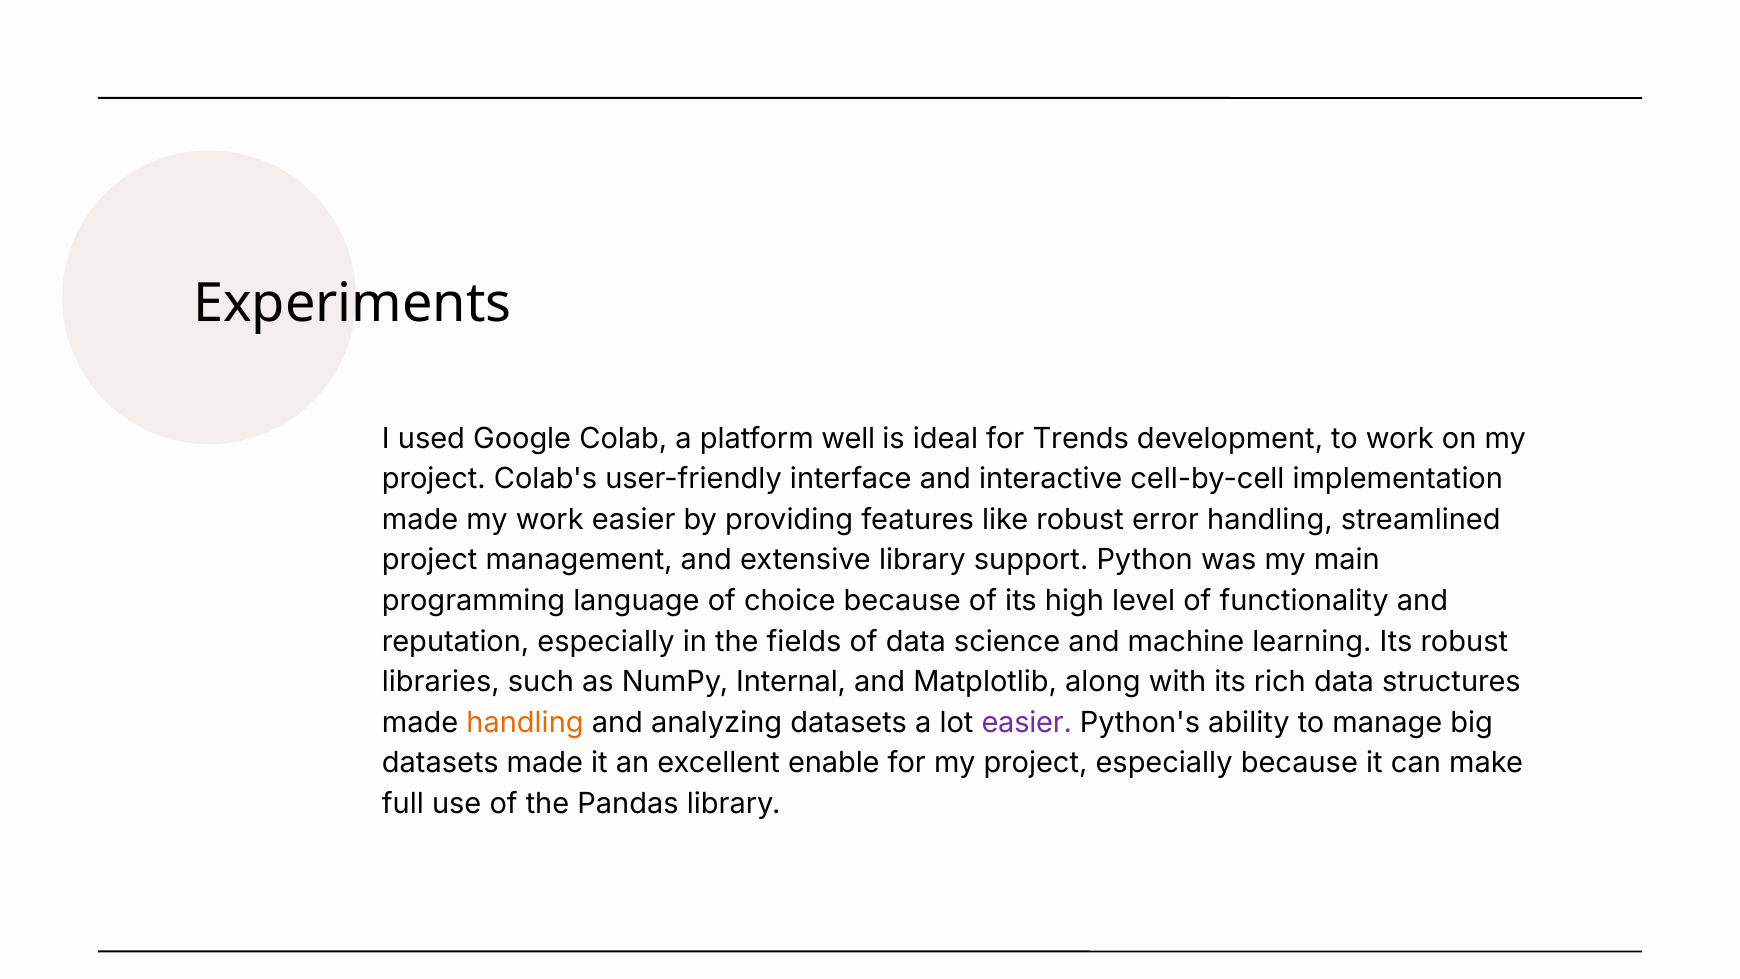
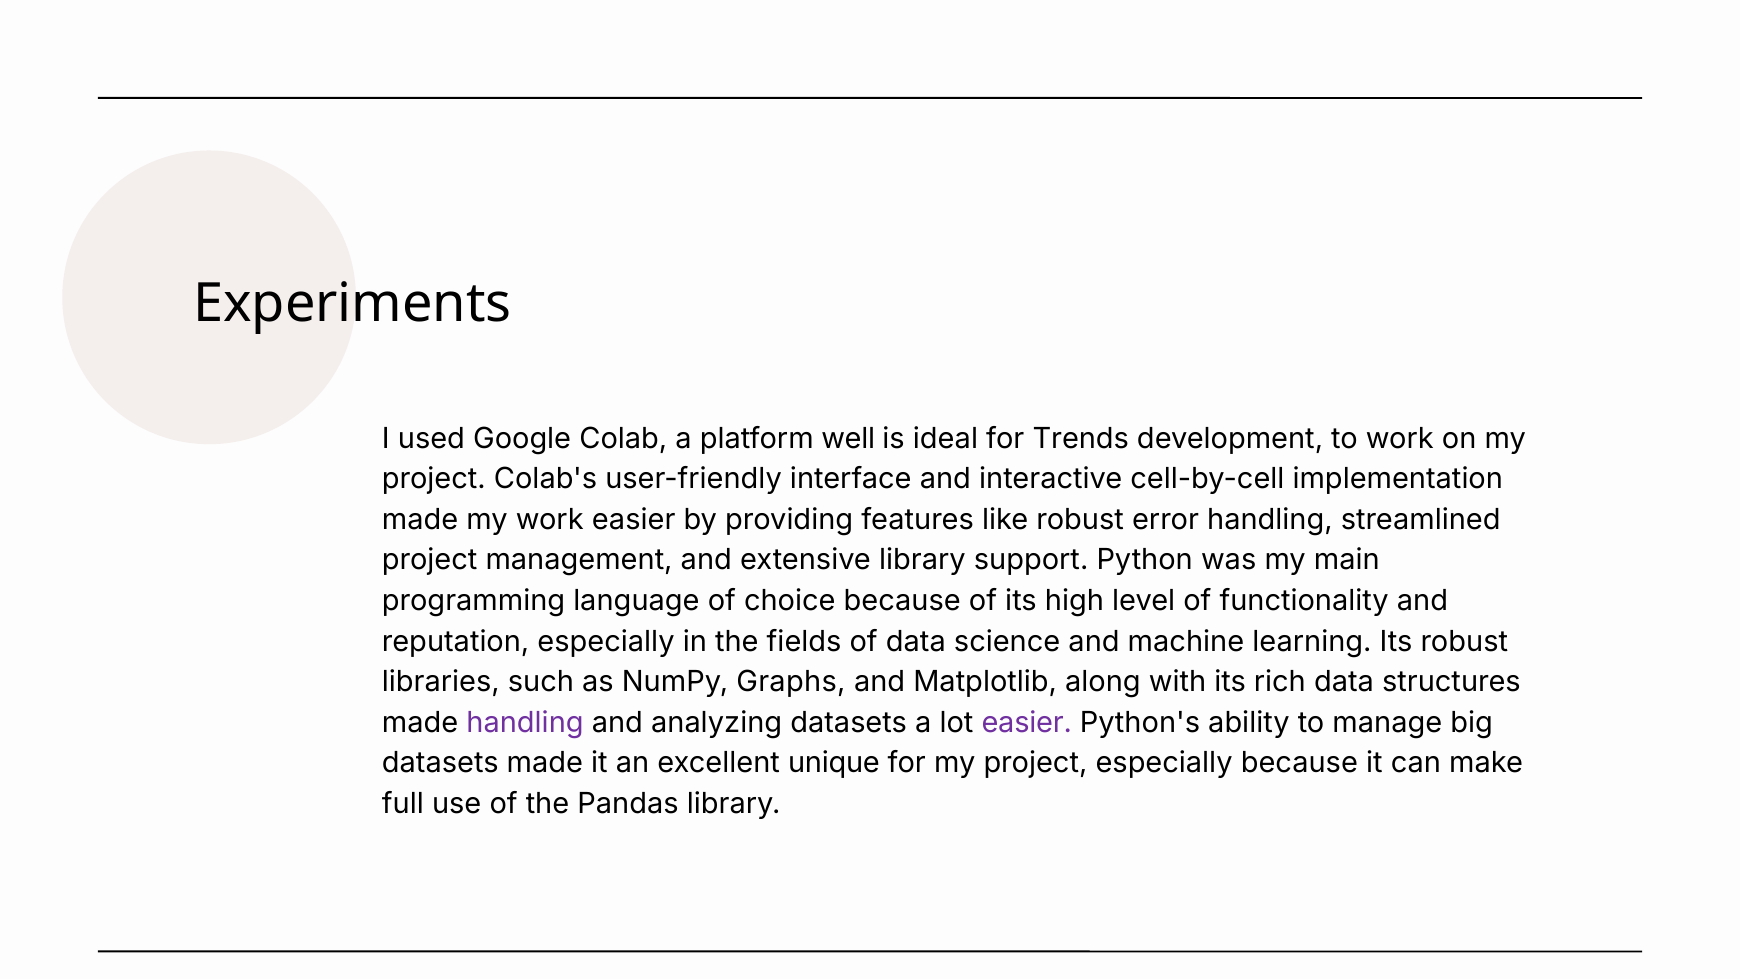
Internal: Internal -> Graphs
handling at (525, 722) colour: orange -> purple
enable: enable -> unique
